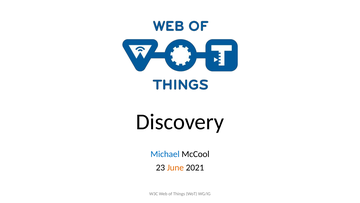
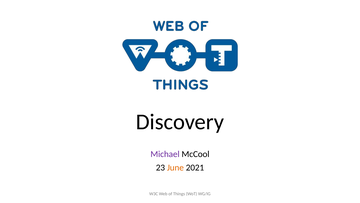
Michael colour: blue -> purple
